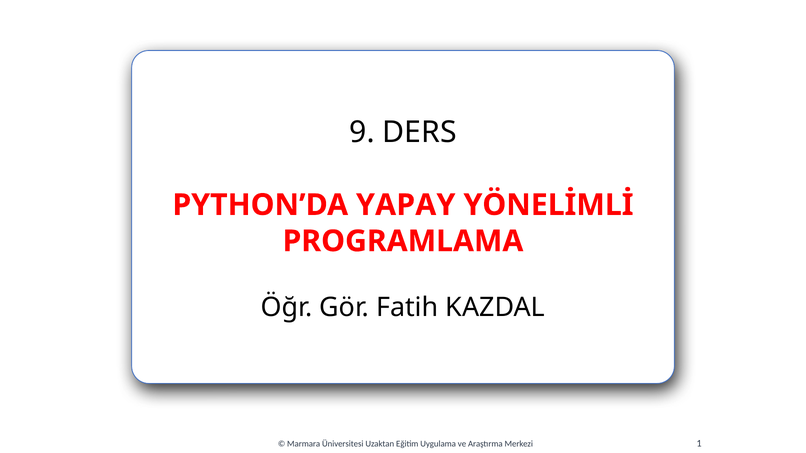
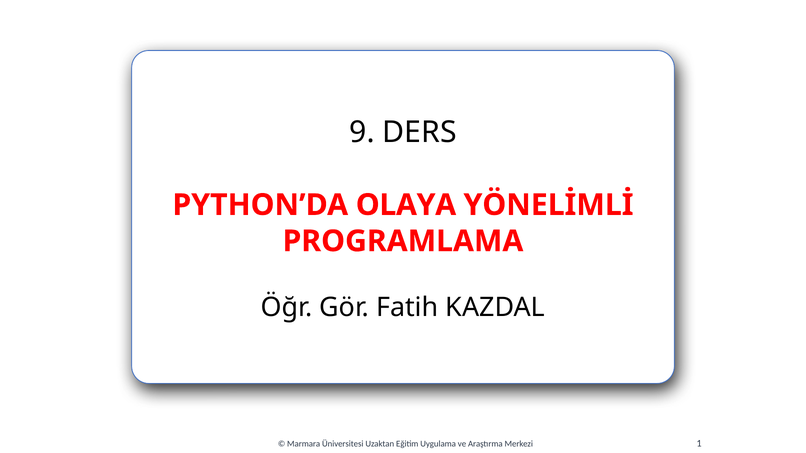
YAPAY: YAPAY -> OLAYA
